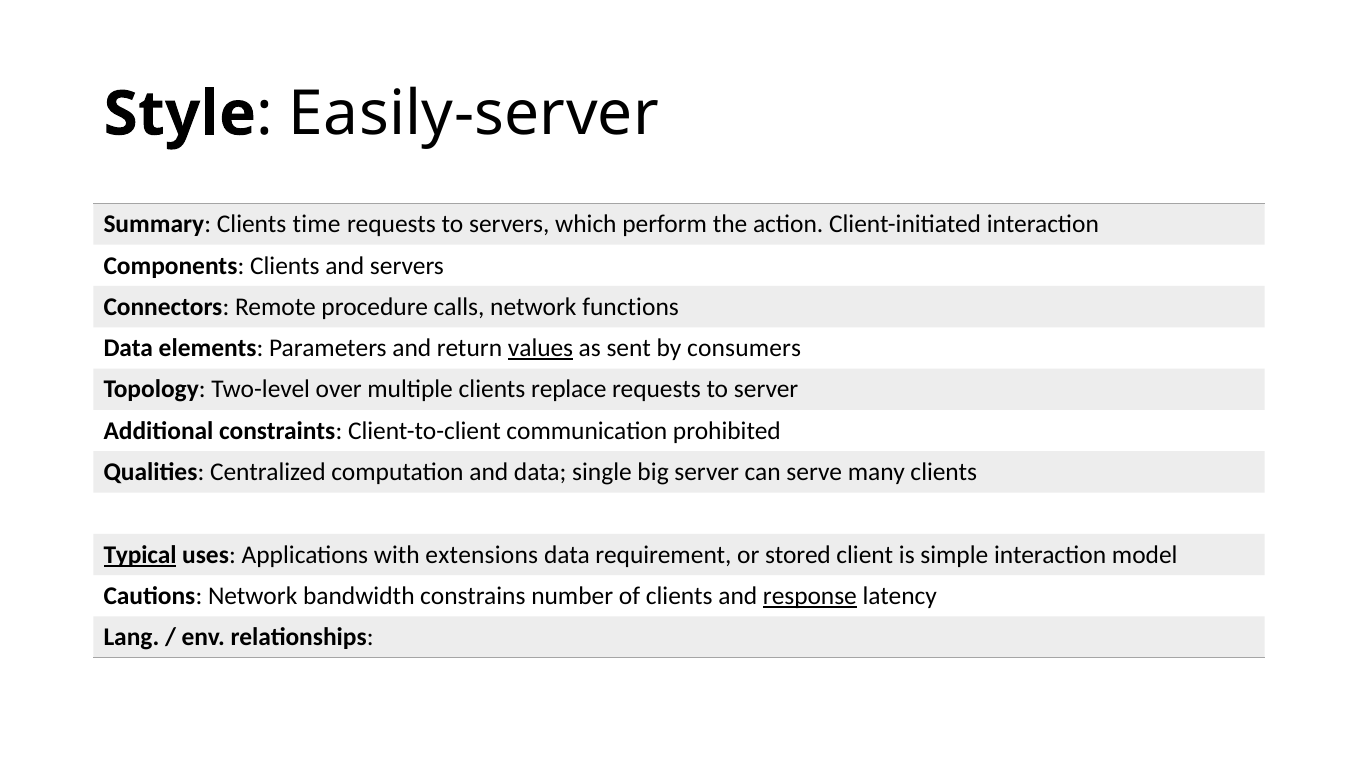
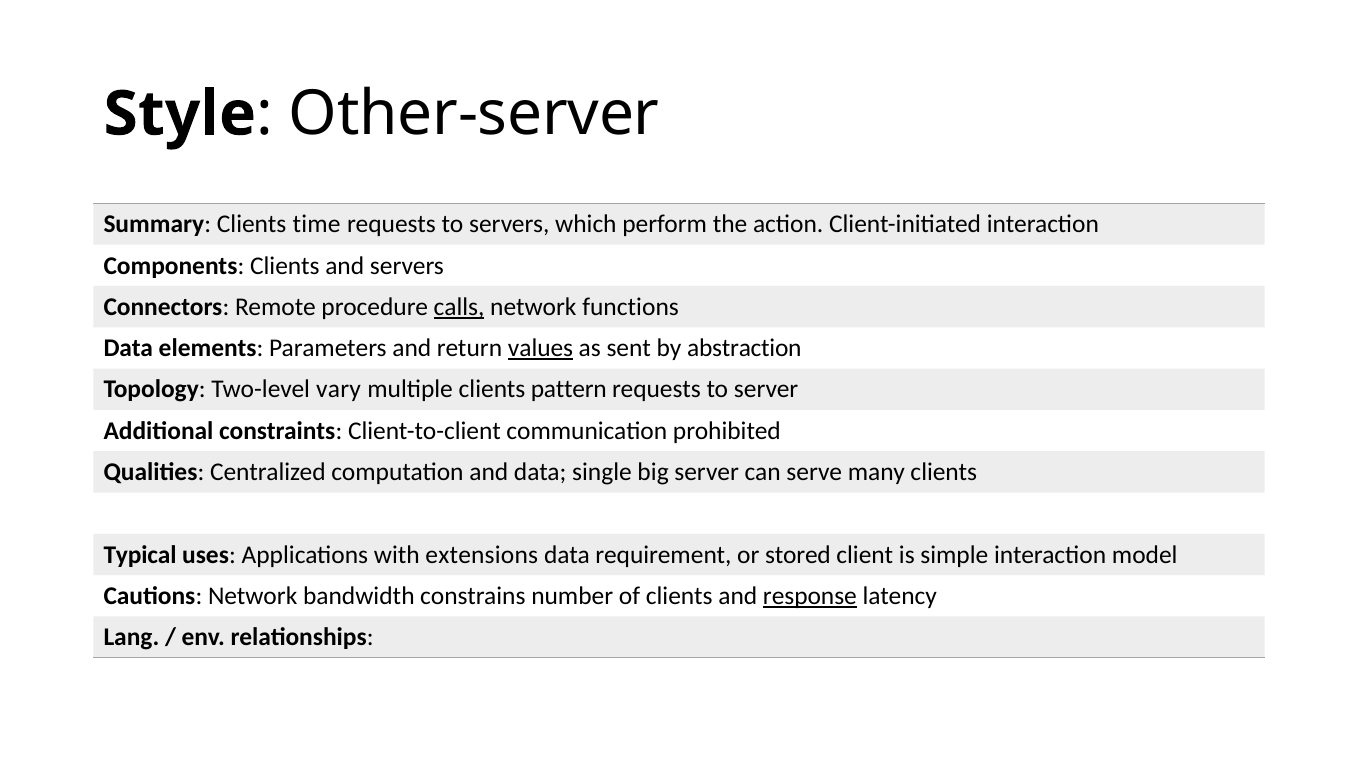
Easily-server: Easily-server -> Other-server
calls underline: none -> present
consumers: consumers -> abstraction
over: over -> vary
replace: replace -> pattern
Typical underline: present -> none
